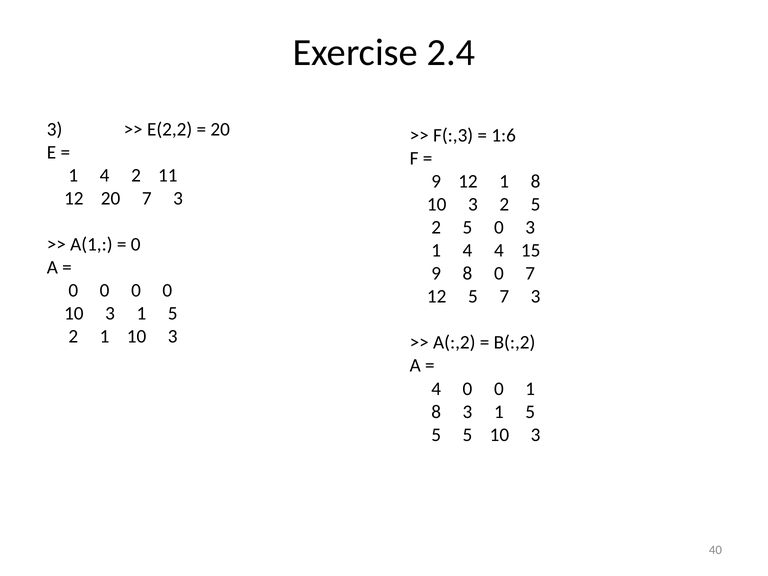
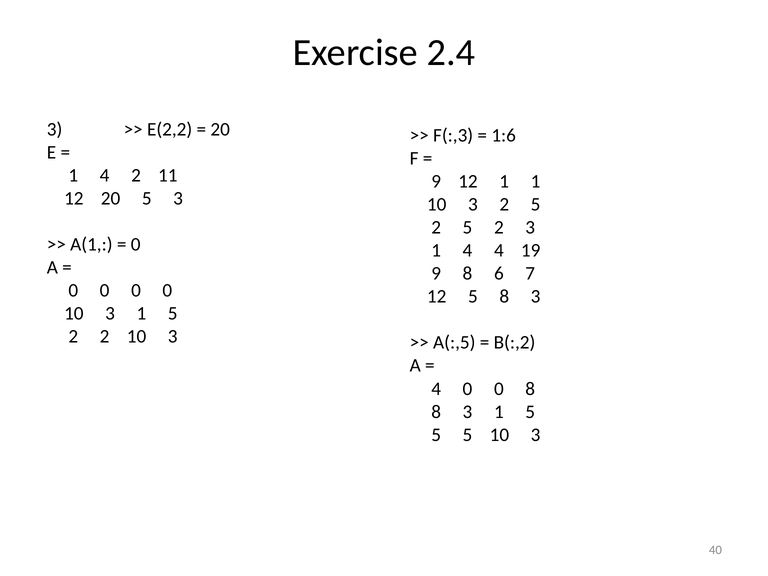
12 1 8: 8 -> 1
20 7: 7 -> 5
0 at (499, 227): 0 -> 2
15: 15 -> 19
8 0: 0 -> 6
5 7: 7 -> 8
2 1: 1 -> 2
A(:,2: A(:,2 -> A(:,5
0 1: 1 -> 8
